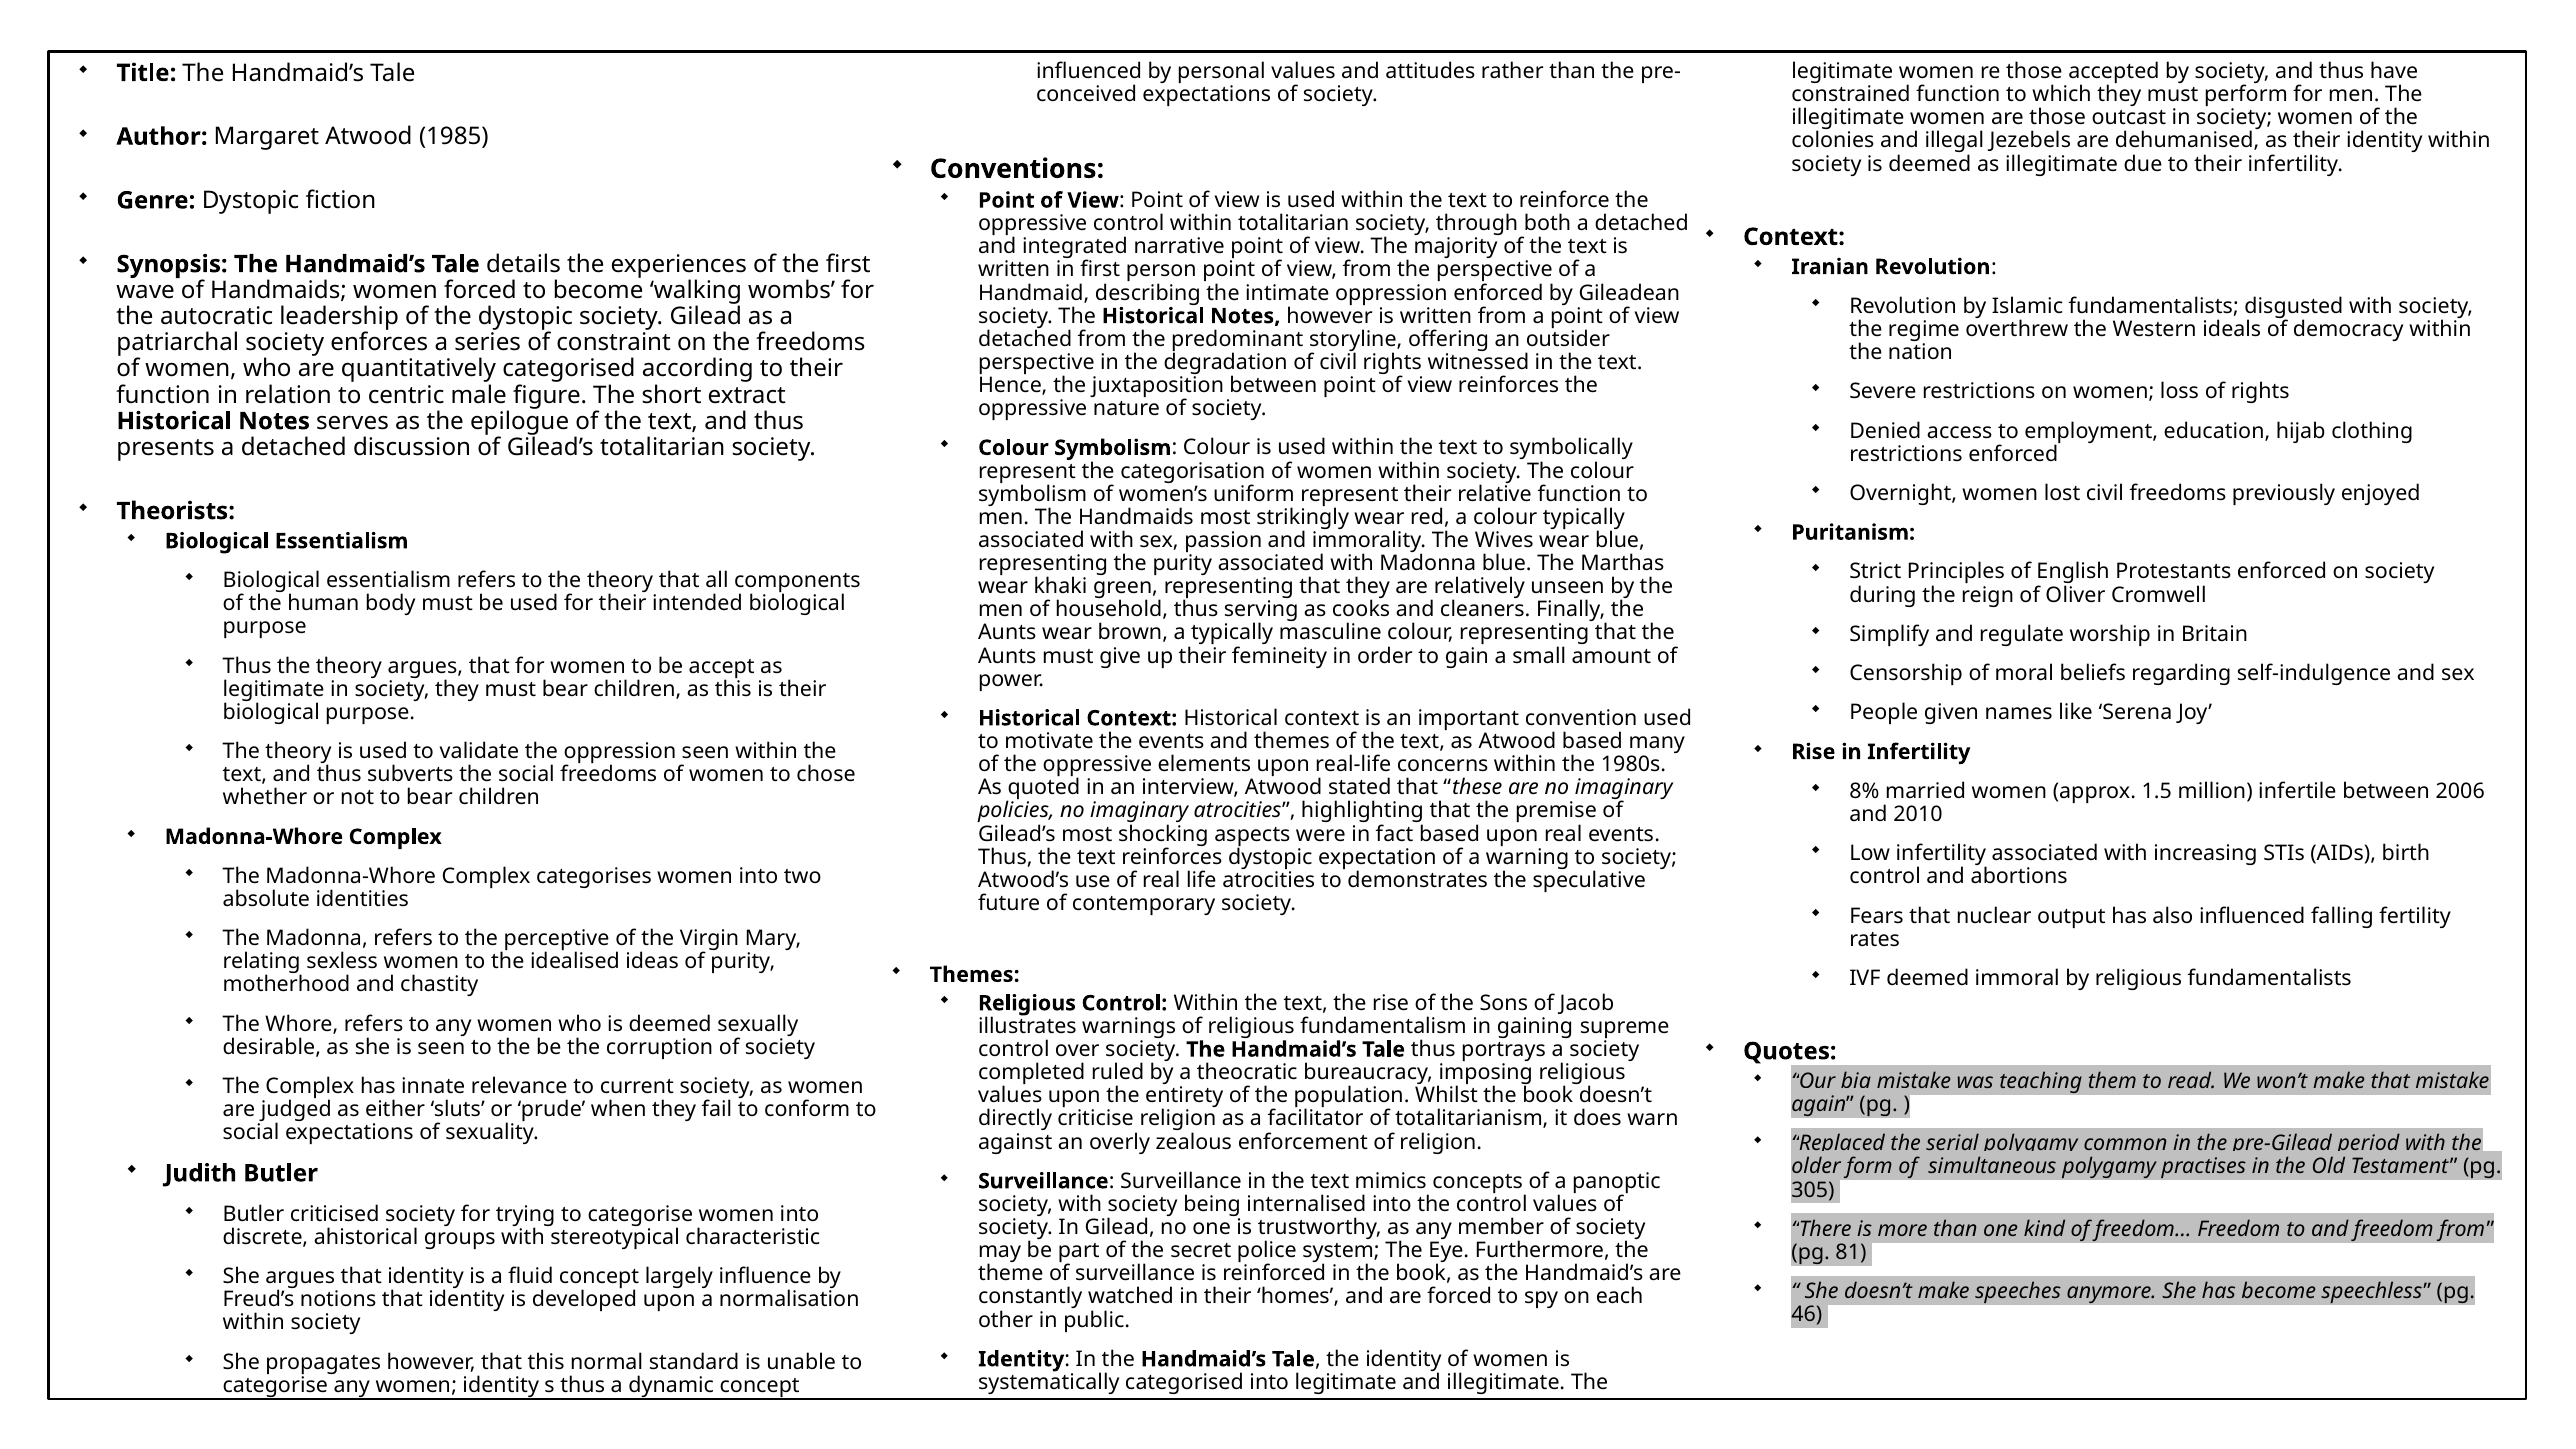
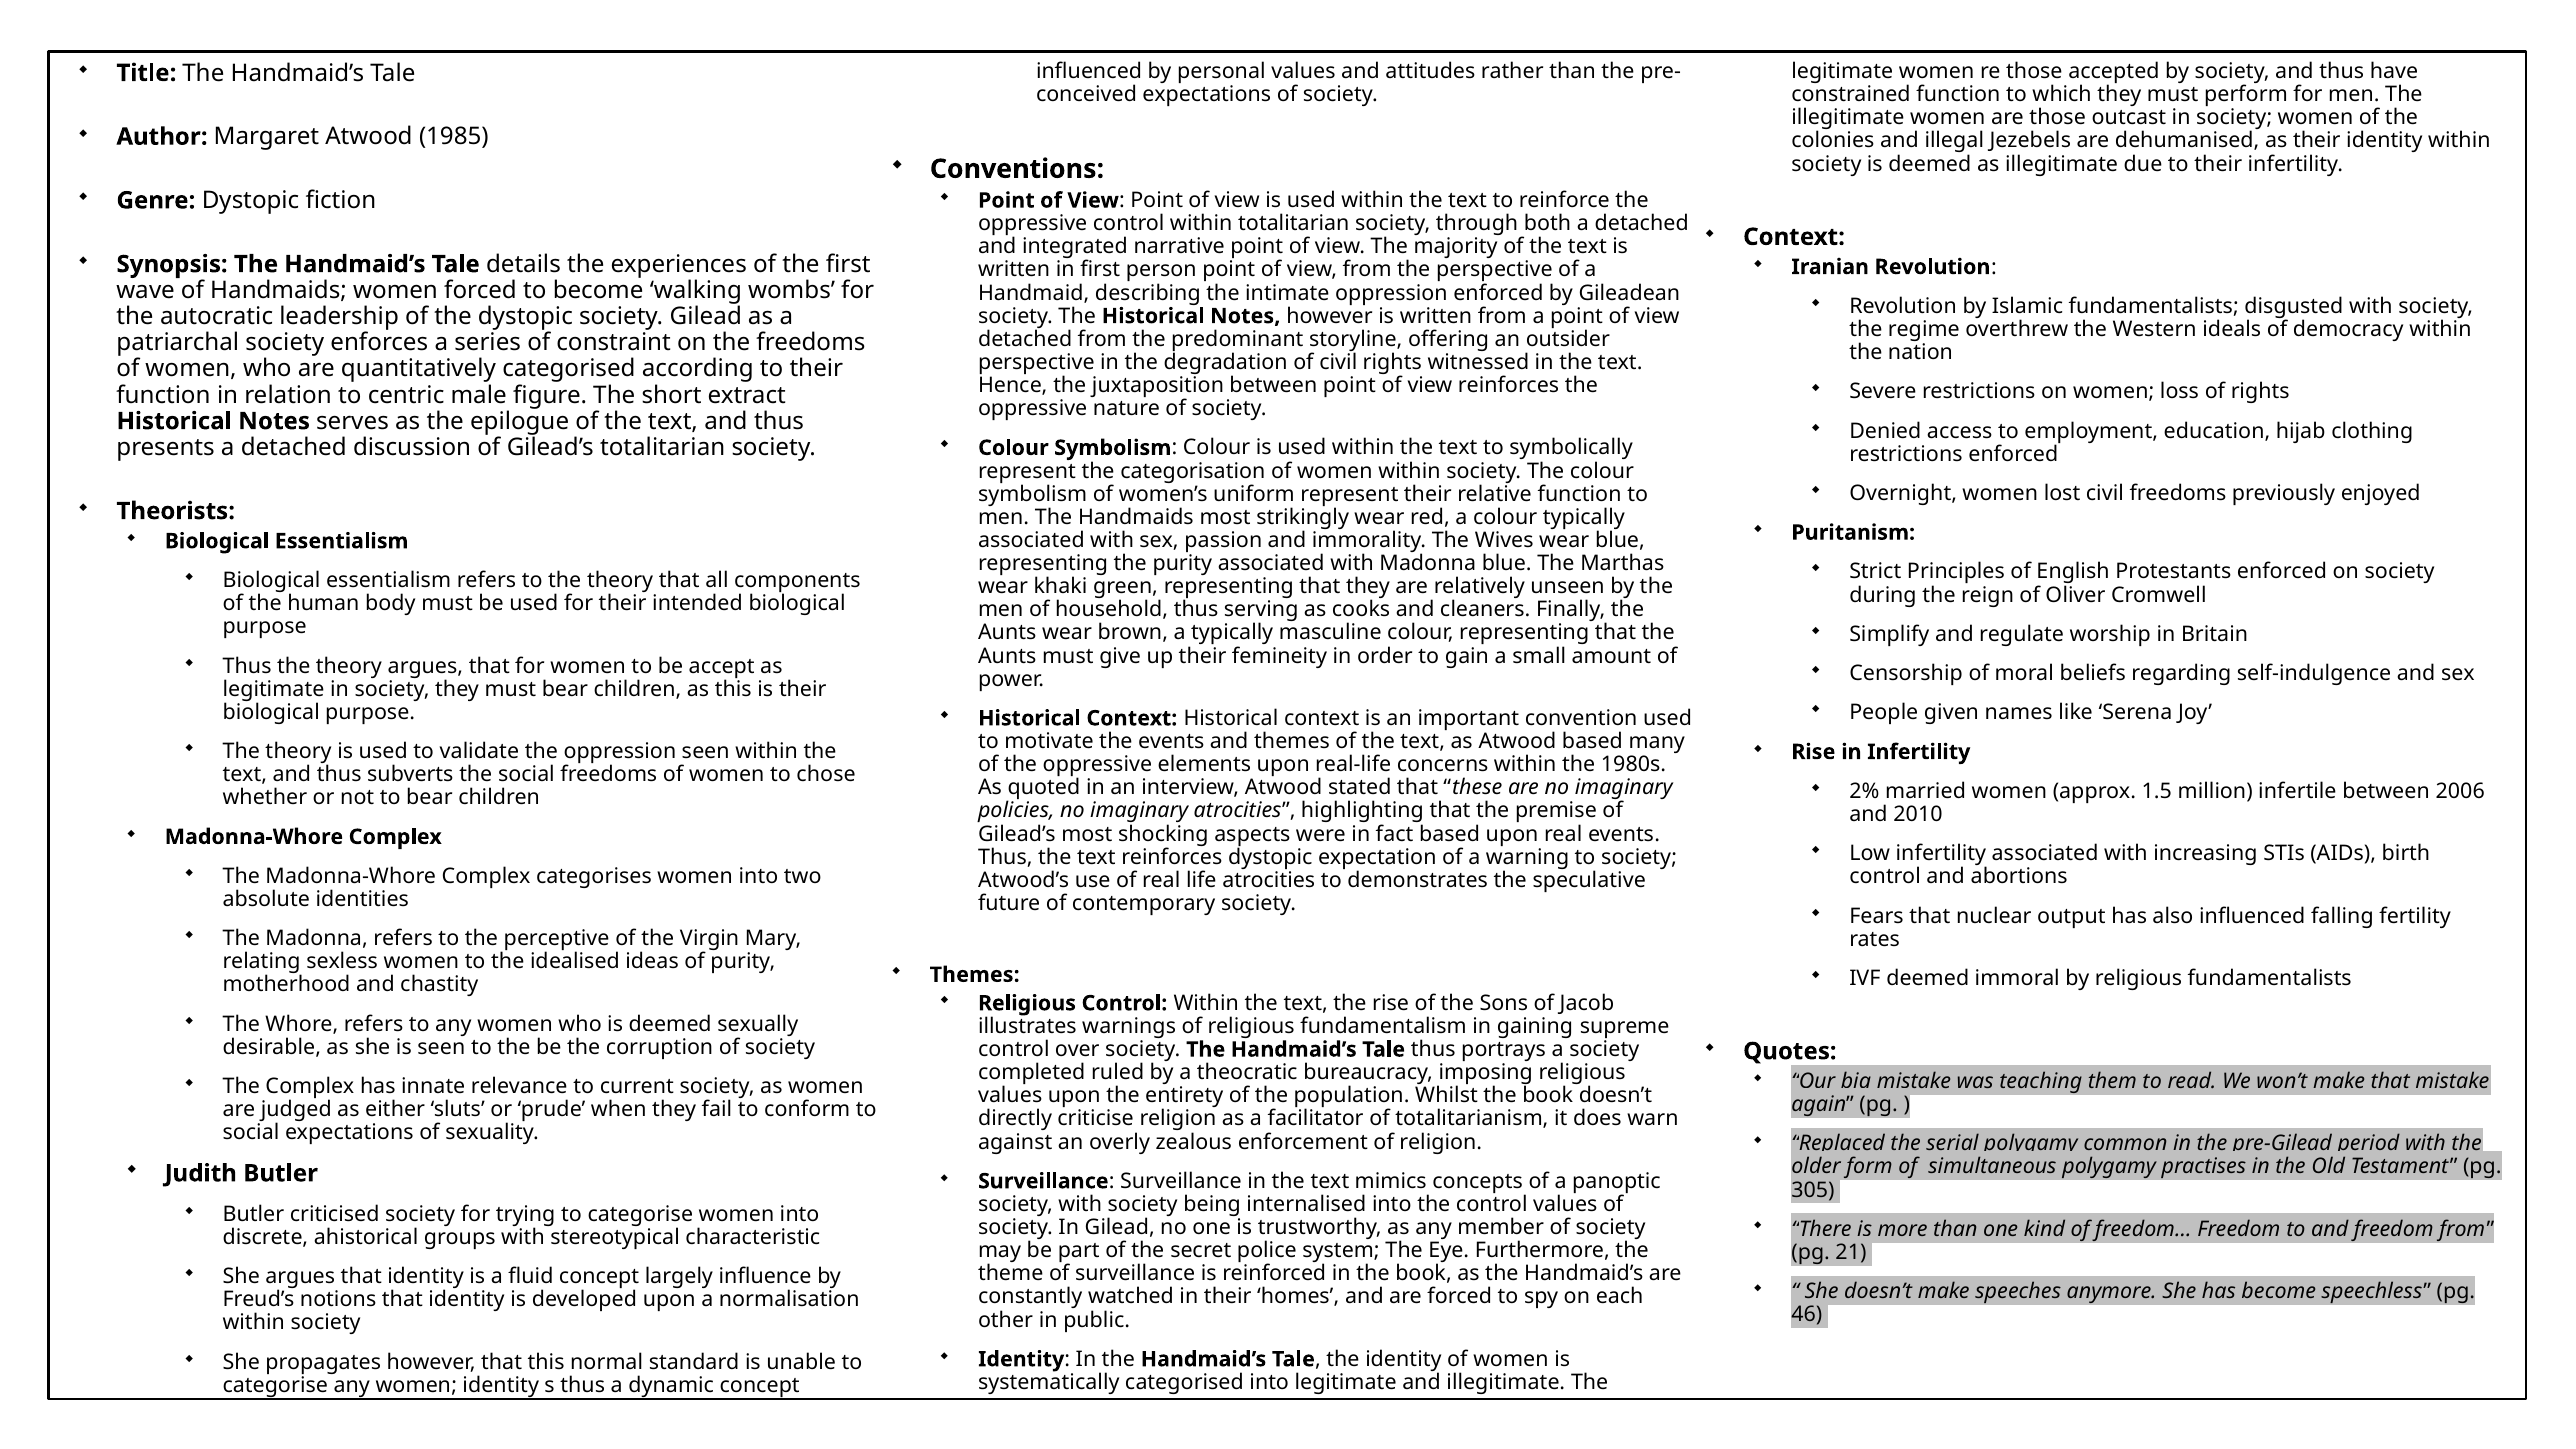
8%: 8% -> 2%
81: 81 -> 21
